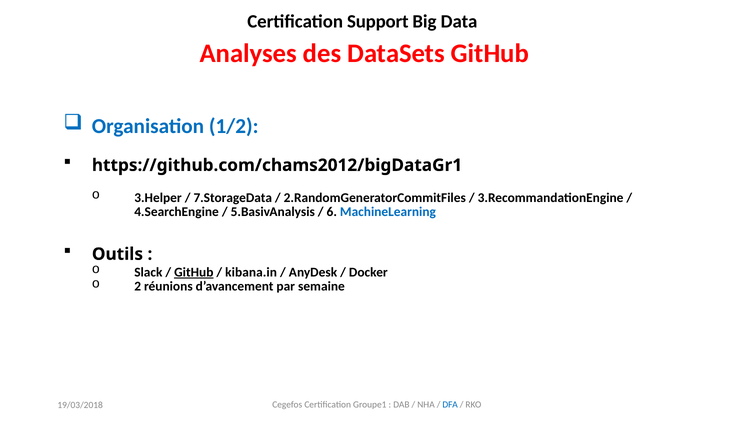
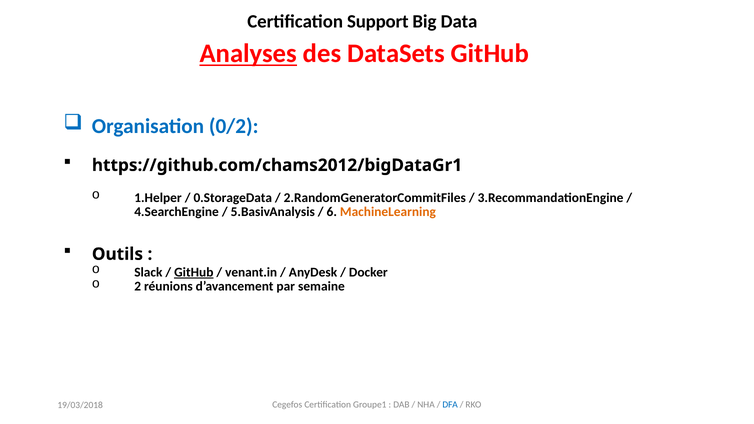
Analyses underline: none -> present
1/2: 1/2 -> 0/2
3.Helper: 3.Helper -> 1.Helper
7.StorageData: 7.StorageData -> 0.StorageData
MachineLearning colour: blue -> orange
kibana.in: kibana.in -> venant.in
